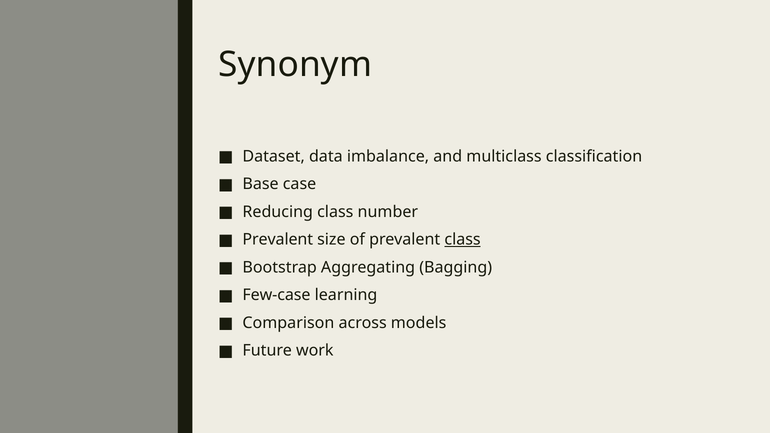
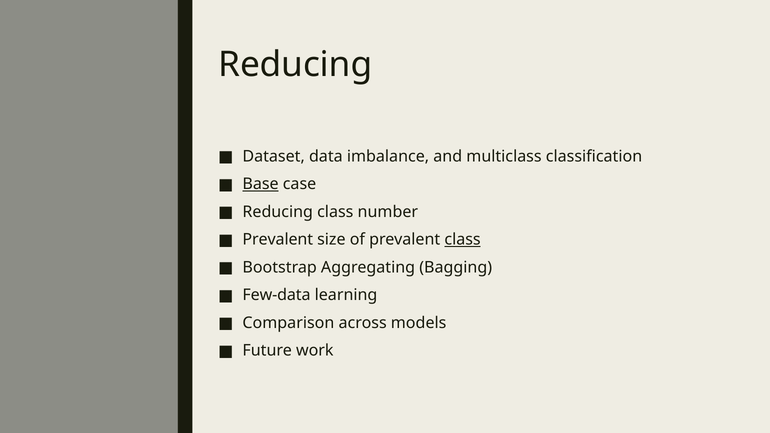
Synonym at (295, 65): Synonym -> Reducing
Base underline: none -> present
Few-case: Few-case -> Few-data
